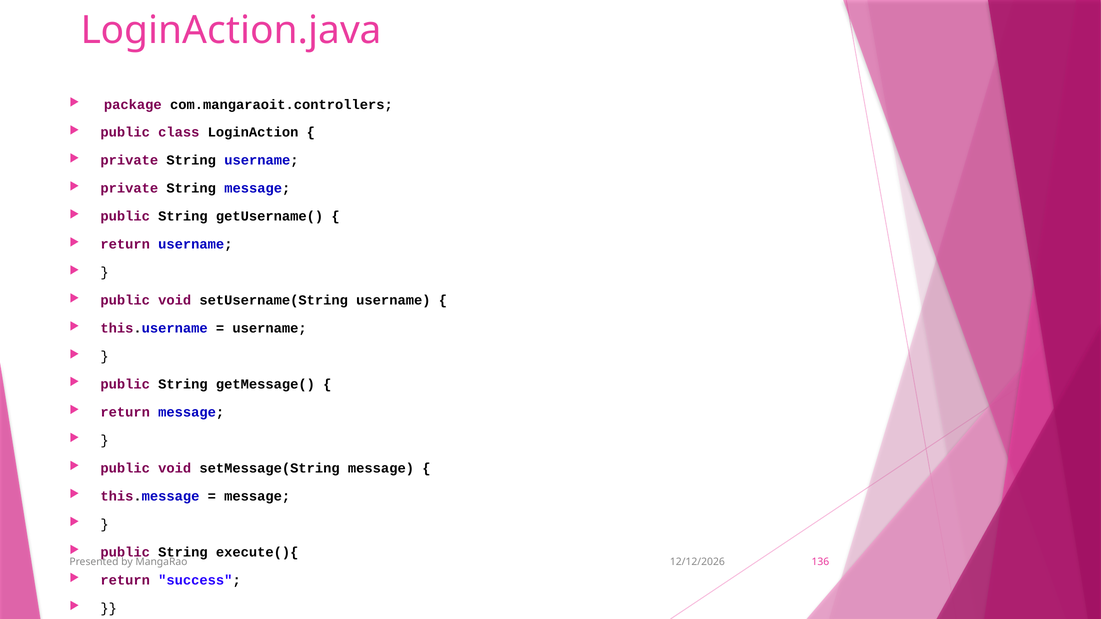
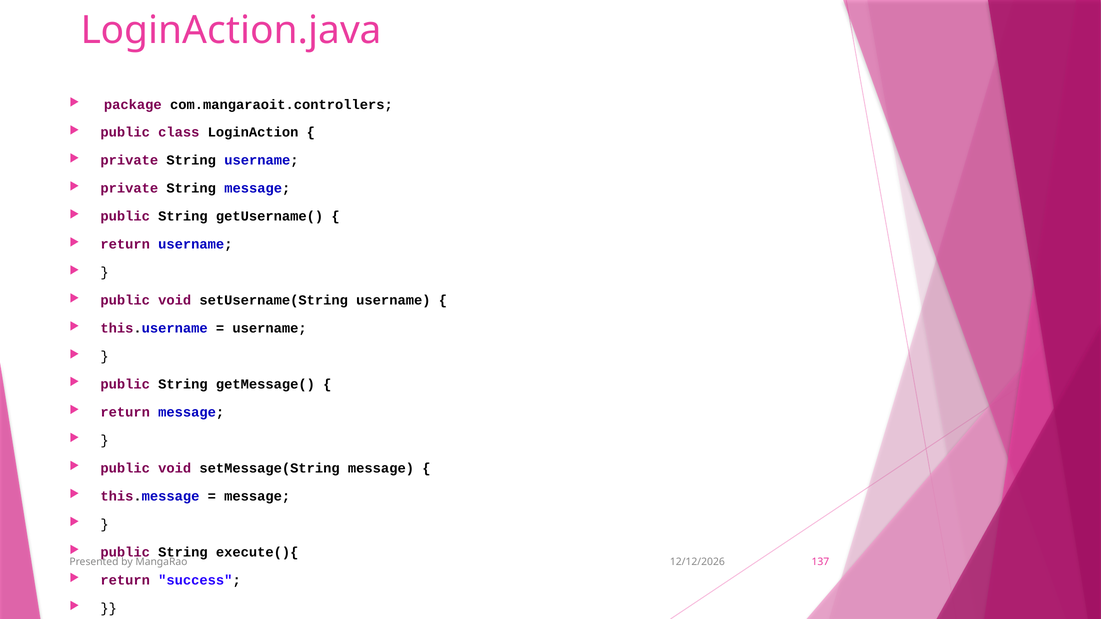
136: 136 -> 137
